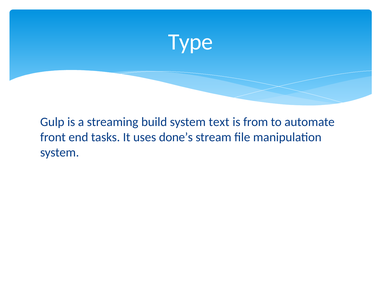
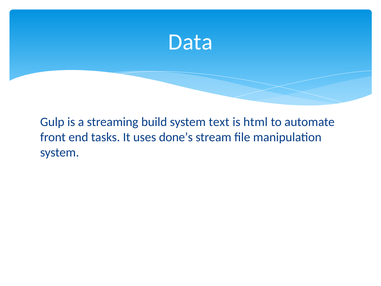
Type: Type -> Data
from: from -> html
